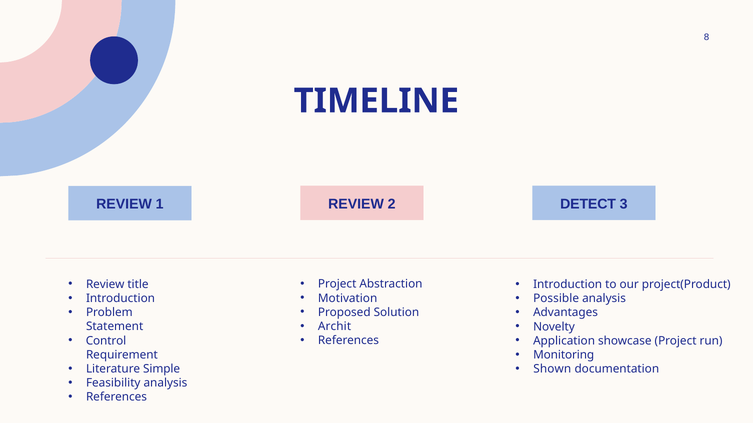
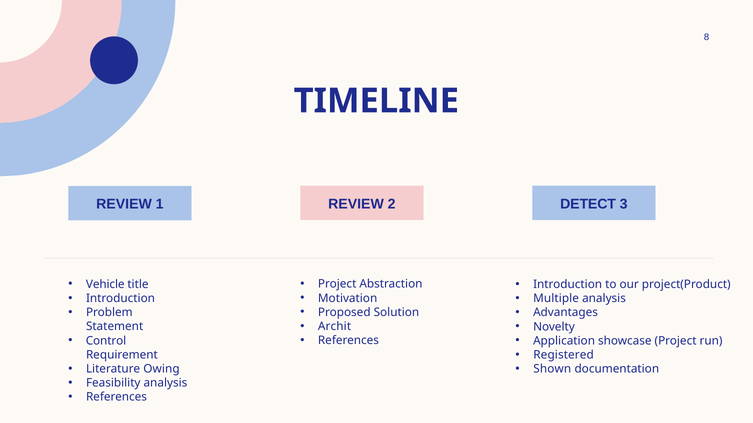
Review at (105, 285): Review -> Vehicle
Possible: Possible -> Multiple
Monitoring: Monitoring -> Registered
Simple: Simple -> Owing
